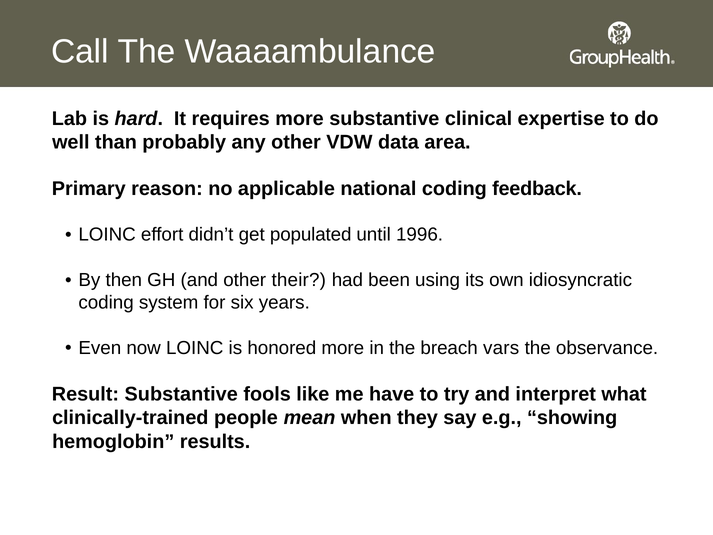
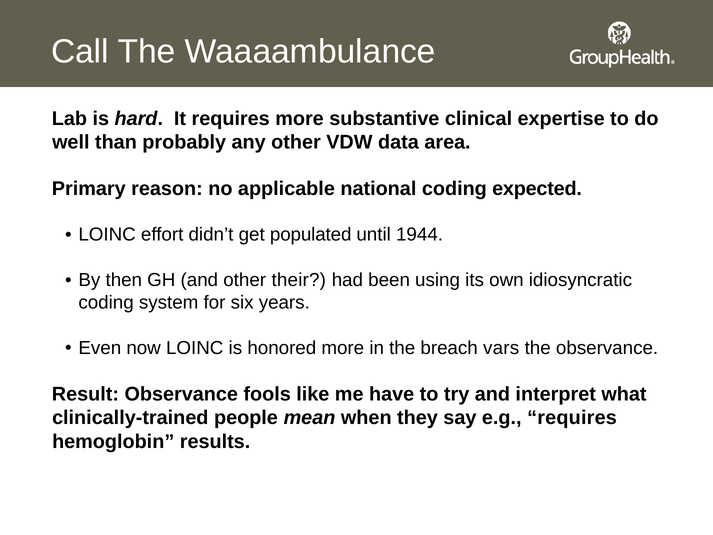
feedback: feedback -> expected
1996: 1996 -> 1944
Result Substantive: Substantive -> Observance
e.g showing: showing -> requires
